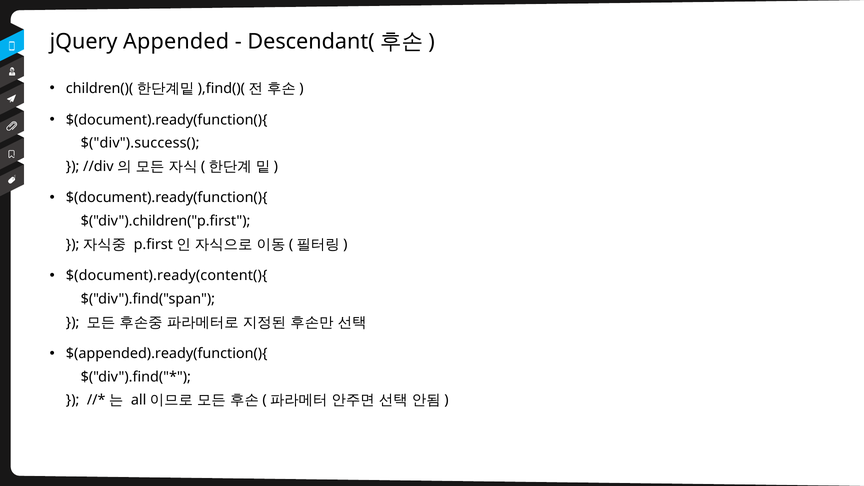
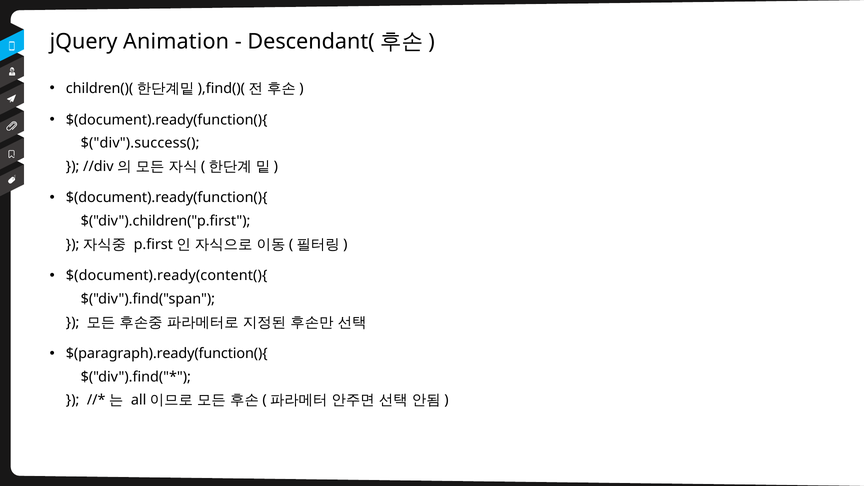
Appended: Appended -> Animation
$(appended).ready(function(){: $(appended).ready(function(){ -> $(paragraph).ready(function(){
